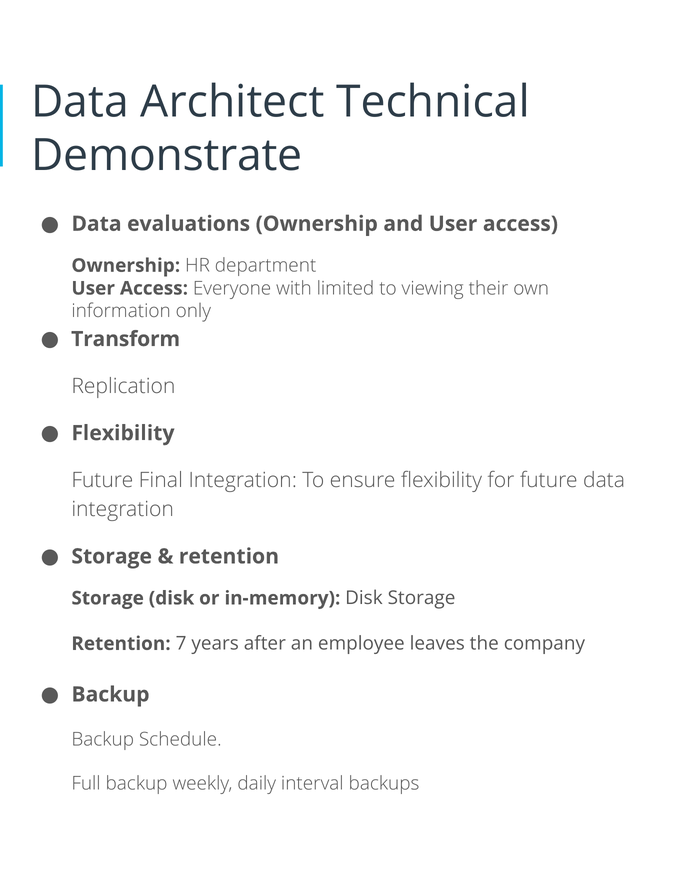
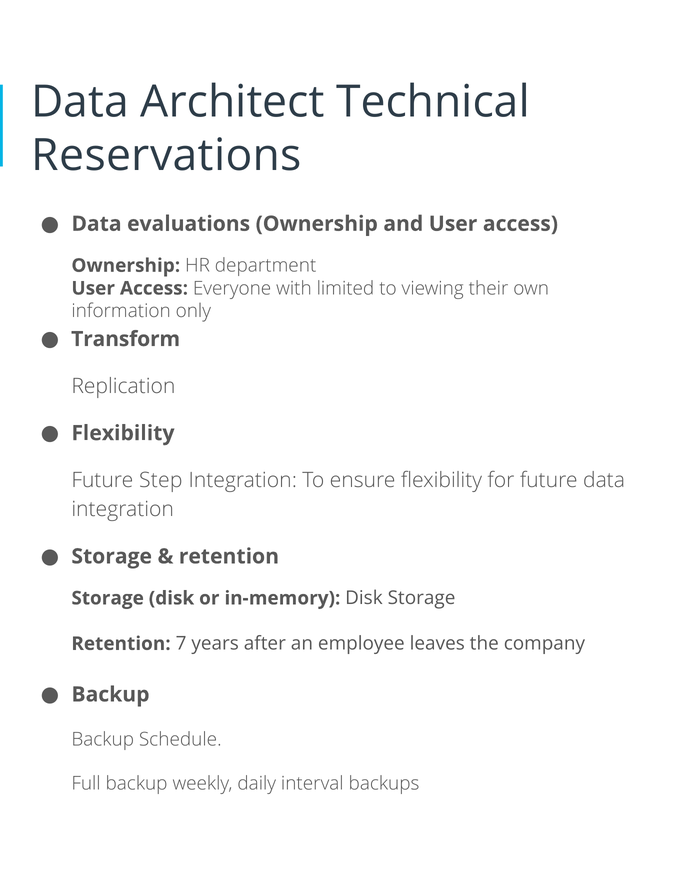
Demonstrate: Demonstrate -> Reservations
Final: Final -> Step
